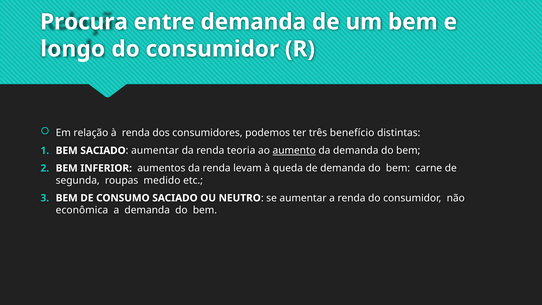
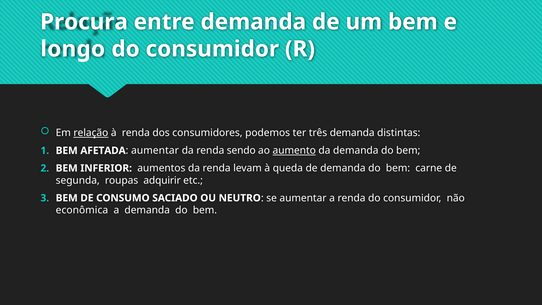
relação underline: none -> present
três benefício: benefício -> demanda
BEM SACIADO: SACIADO -> AFETADA
teoria: teoria -> sendo
medido: medido -> adquirir
